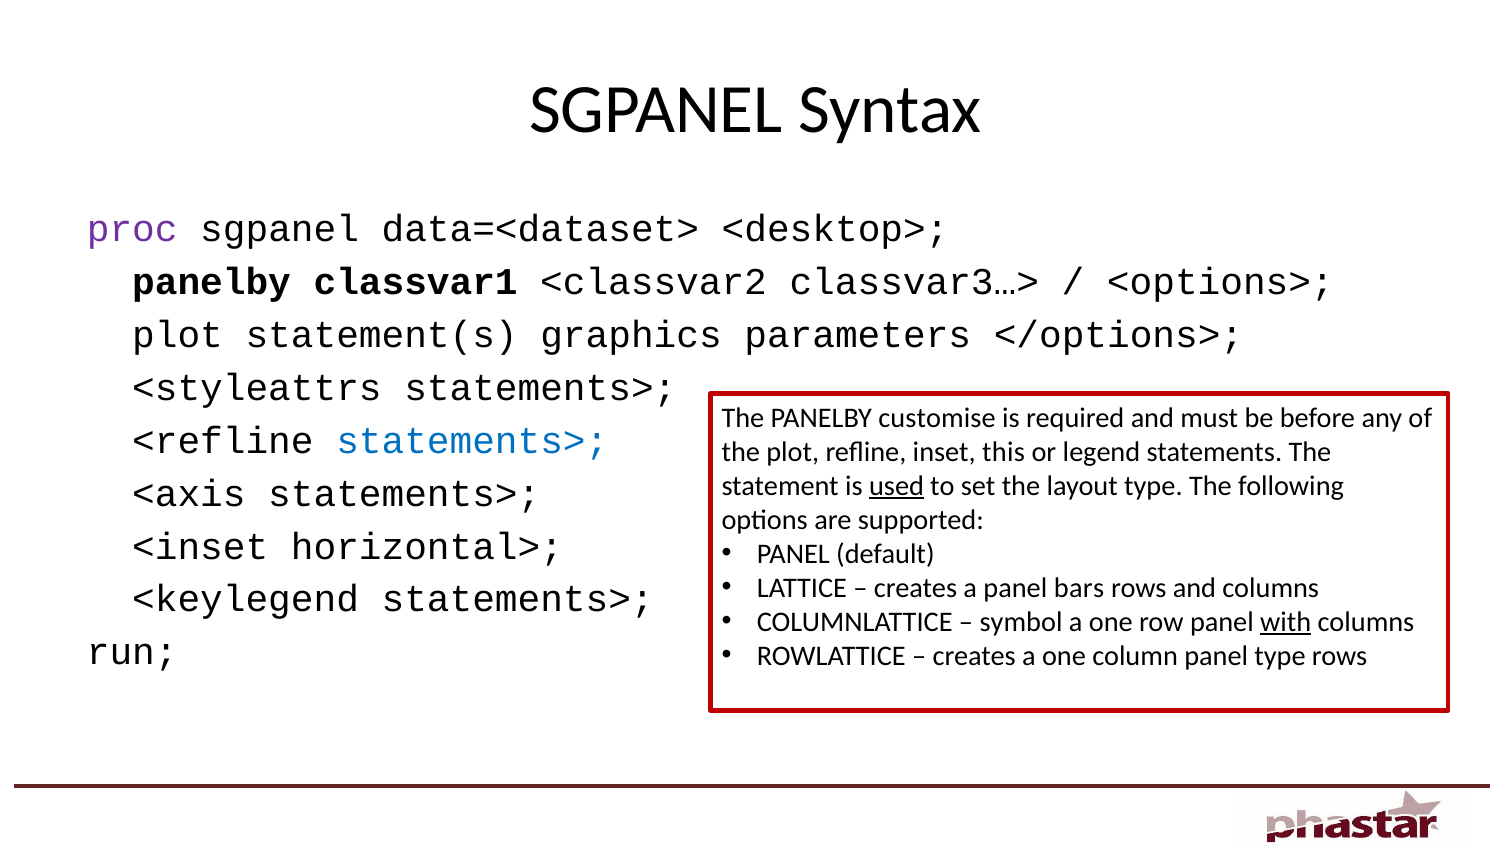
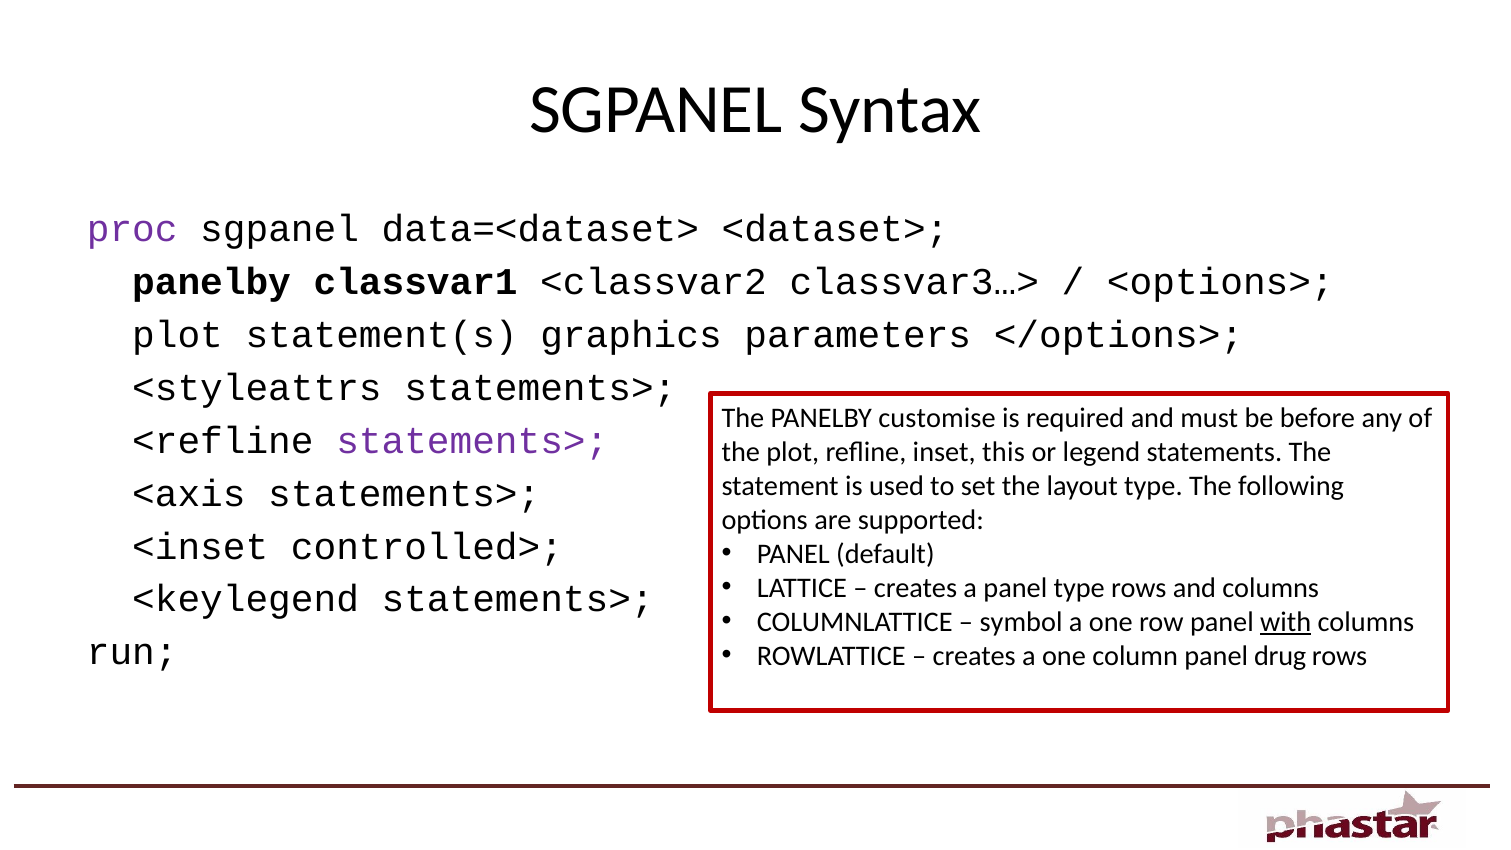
<desktop>: <desktop> -> <dataset>
statements> at (472, 441) colour: blue -> purple
used underline: present -> none
horizontal>: horizontal> -> controlled>
panel bars: bars -> type
panel type: type -> drug
